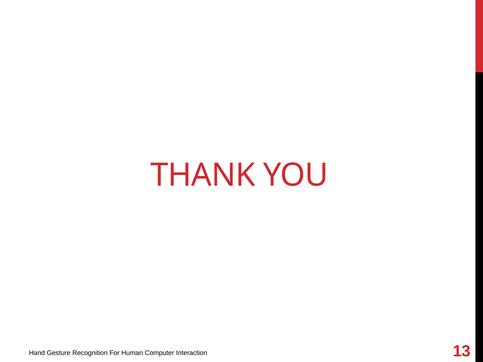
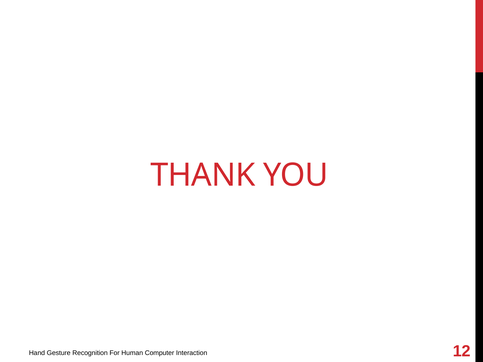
13: 13 -> 12
